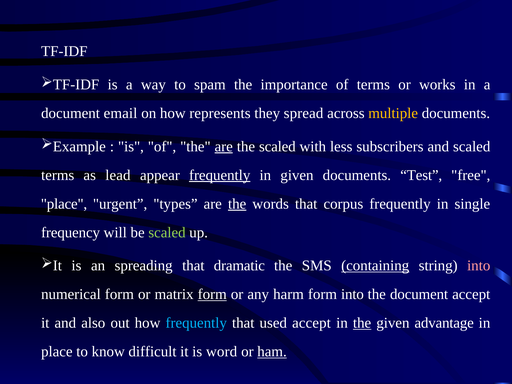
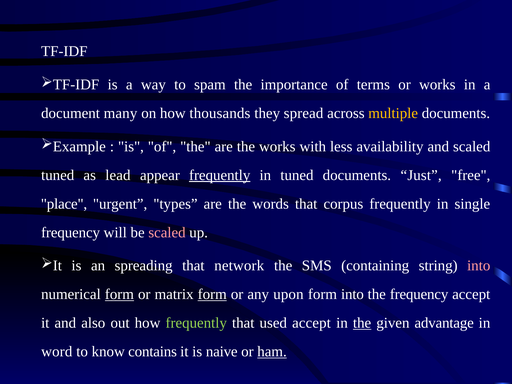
email: email -> many
represents: represents -> thousands
are at (224, 146) underline: present -> none
the scaled: scaled -> works
subscribers: subscribers -> availability
terms at (58, 175): terms -> tuned
in given: given -> tuned
Test: Test -> Just
the at (237, 204) underline: present -> none
scaled at (167, 232) colour: light green -> pink
dramatic: dramatic -> network
containing underline: present -> none
form at (119, 294) underline: none -> present
harm: harm -> upon
the document: document -> frequency
frequently at (196, 323) colour: light blue -> light green
place at (57, 352): place -> word
difficult: difficult -> contains
word: word -> naive
